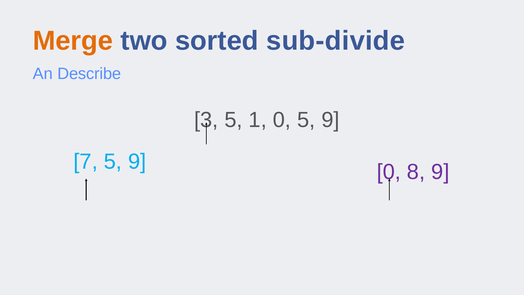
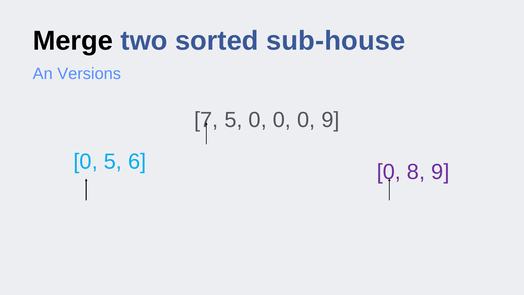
Merge colour: orange -> black
sub-divide: sub-divide -> sub-house
Describe: Describe -> Versions
3: 3 -> 7
5 1: 1 -> 0
5 at (306, 120): 5 -> 0
7 at (86, 161): 7 -> 0
9 at (137, 161): 9 -> 6
